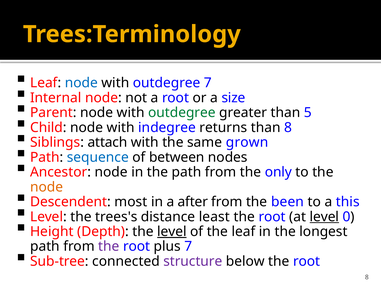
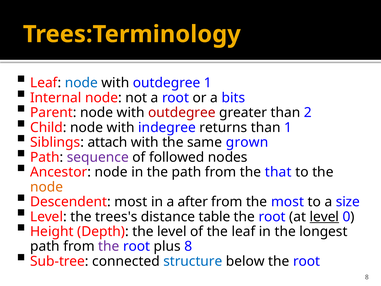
outdegree 7: 7 -> 1
size: size -> bits
outdegree at (182, 113) colour: green -> red
5: 5 -> 2
than 8: 8 -> 1
sequence colour: blue -> purple
between: between -> followed
only: only -> that
the been: been -> most
this: this -> size
least: least -> table
level at (172, 231) underline: present -> none
plus 7: 7 -> 8
structure colour: purple -> blue
